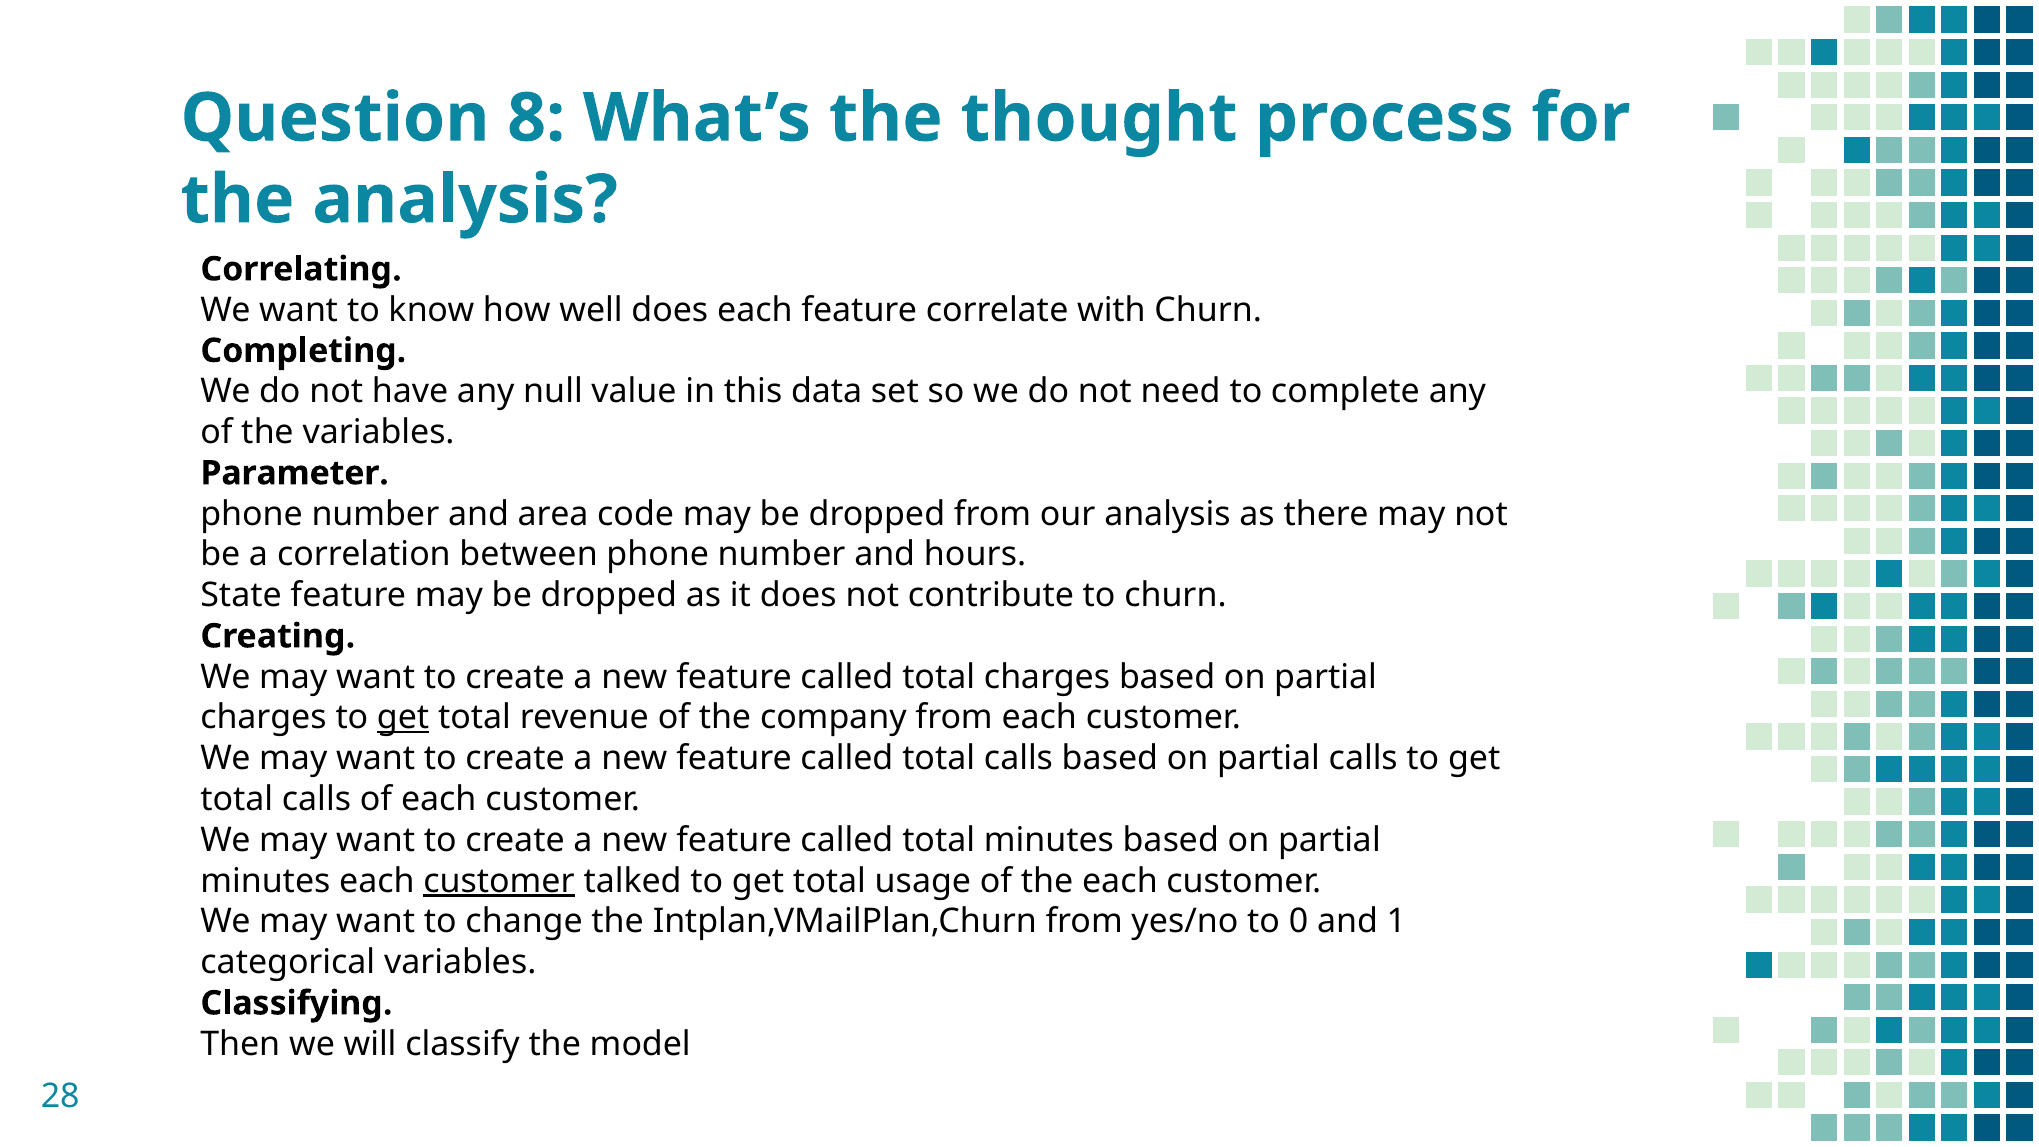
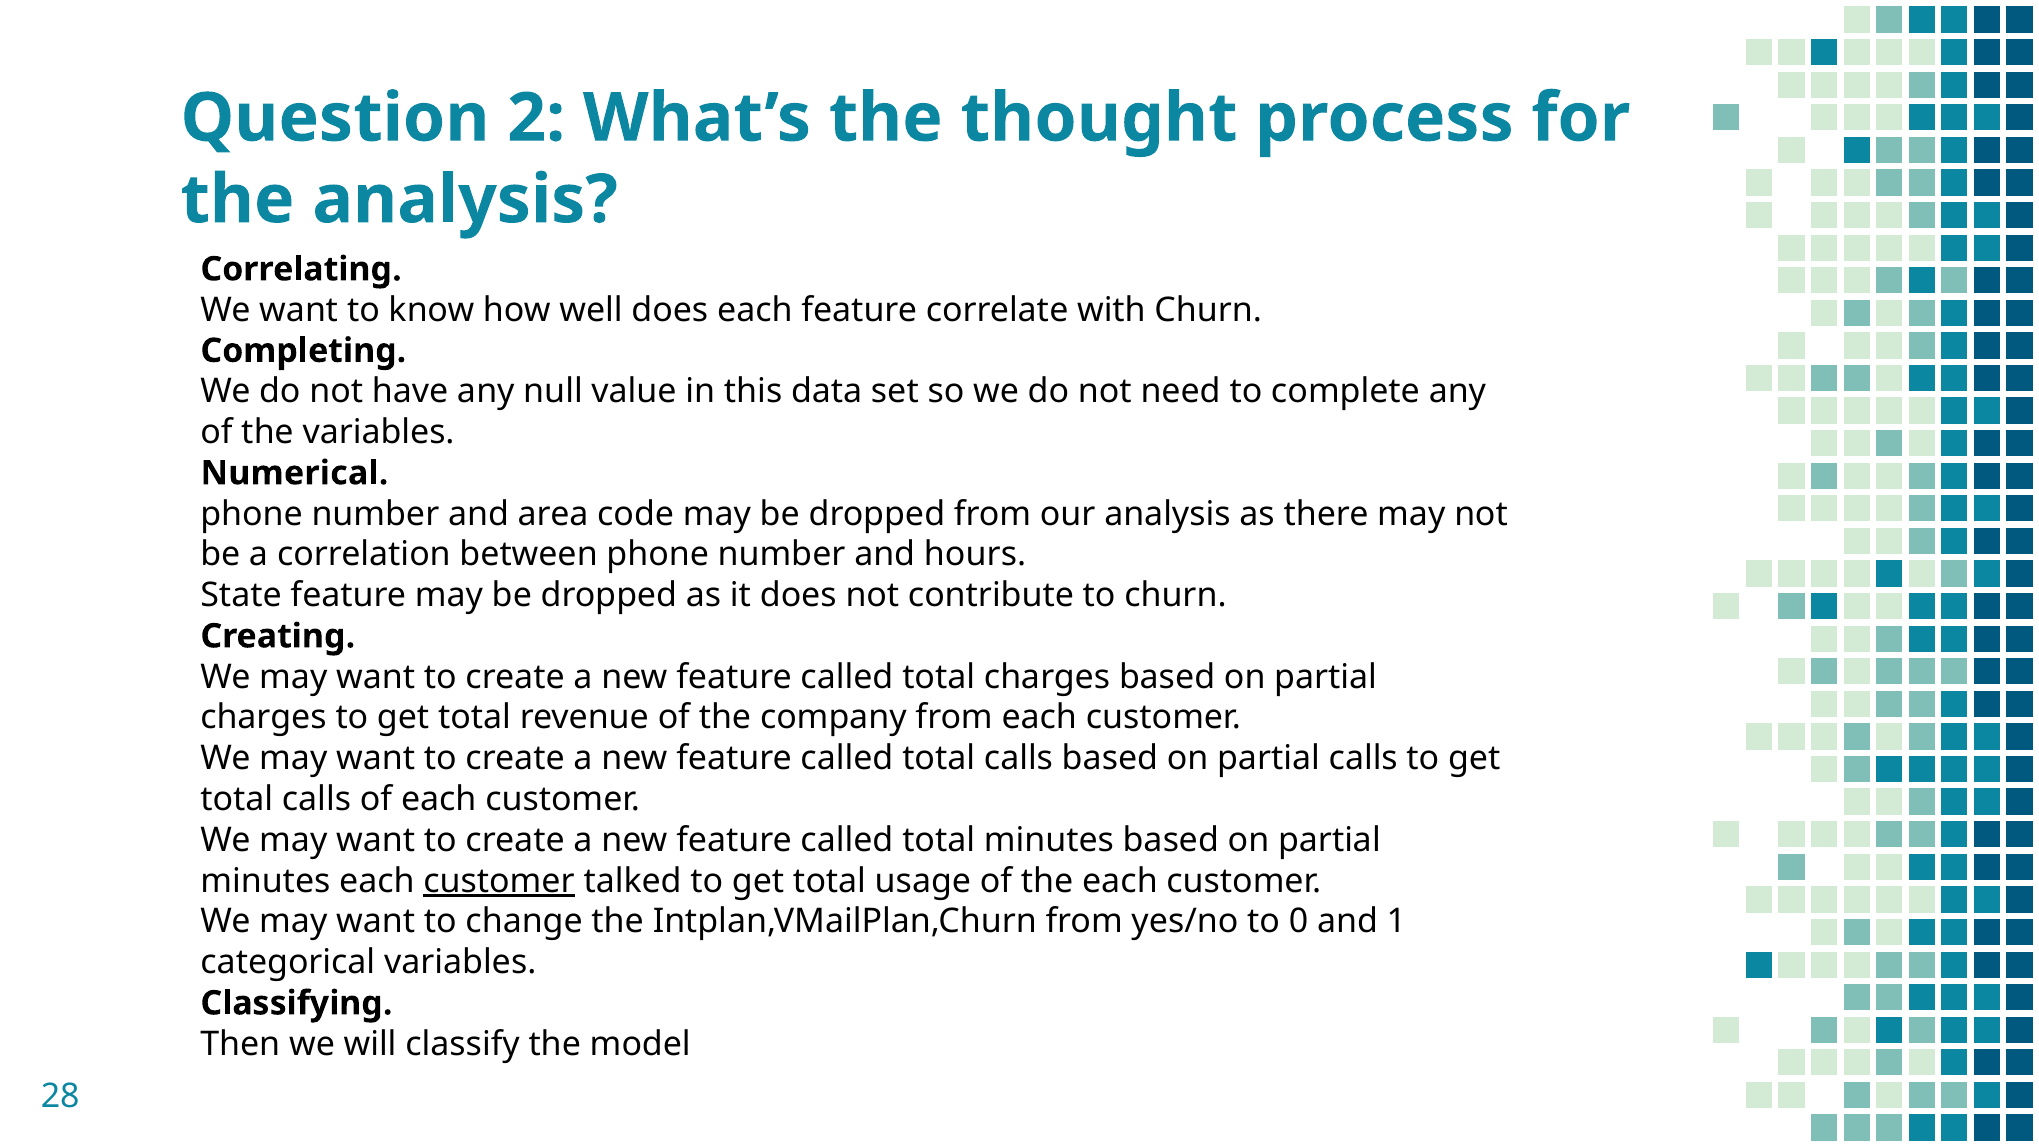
8: 8 -> 2
Parameter: Parameter -> Numerical
get at (403, 718) underline: present -> none
